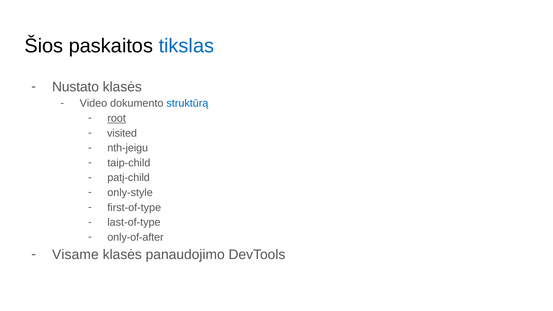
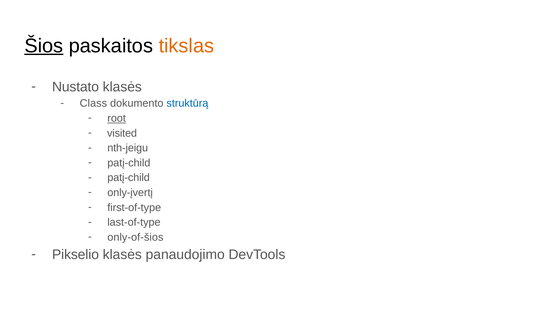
Šios underline: none -> present
tikslas colour: blue -> orange
Video: Video -> Class
taip-child at (129, 163): taip-child -> patį-child
only-style: only-style -> only-įvertį
only-of-after: only-of-after -> only-of-šios
Visame: Visame -> Pikselio
